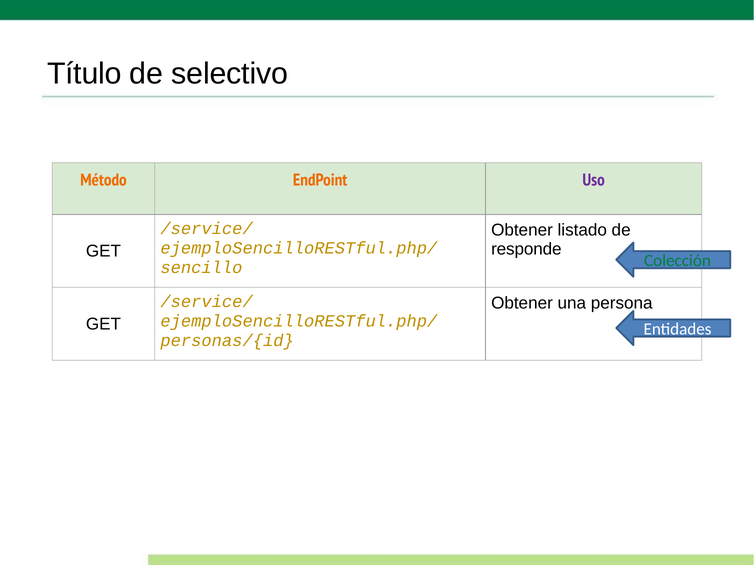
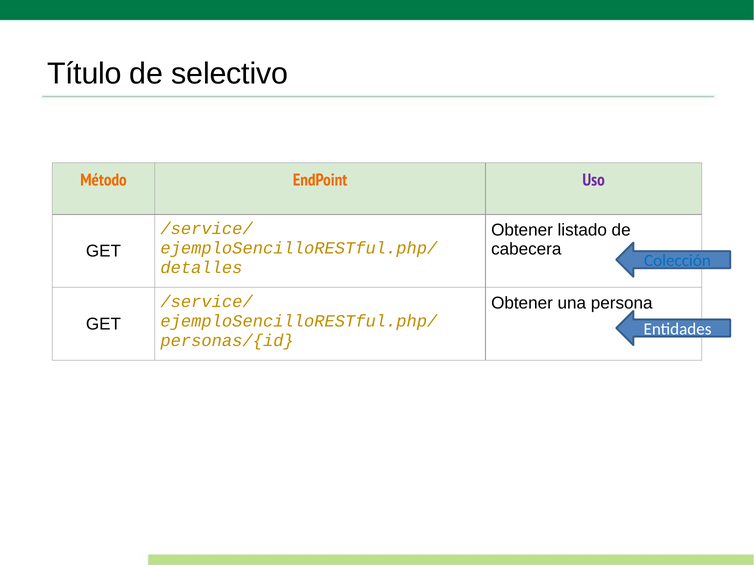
responde: responde -> cabecera
Colección colour: green -> blue
sencillo: sencillo -> detalles
